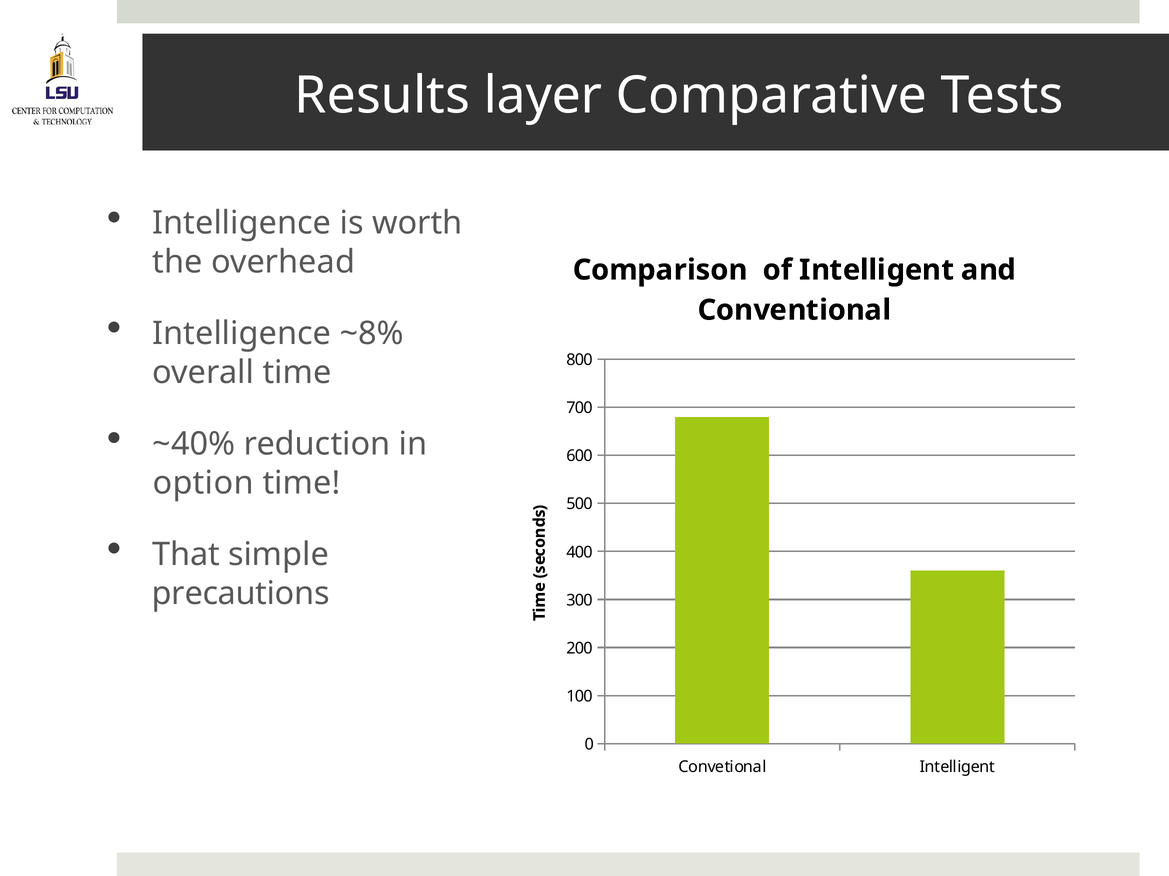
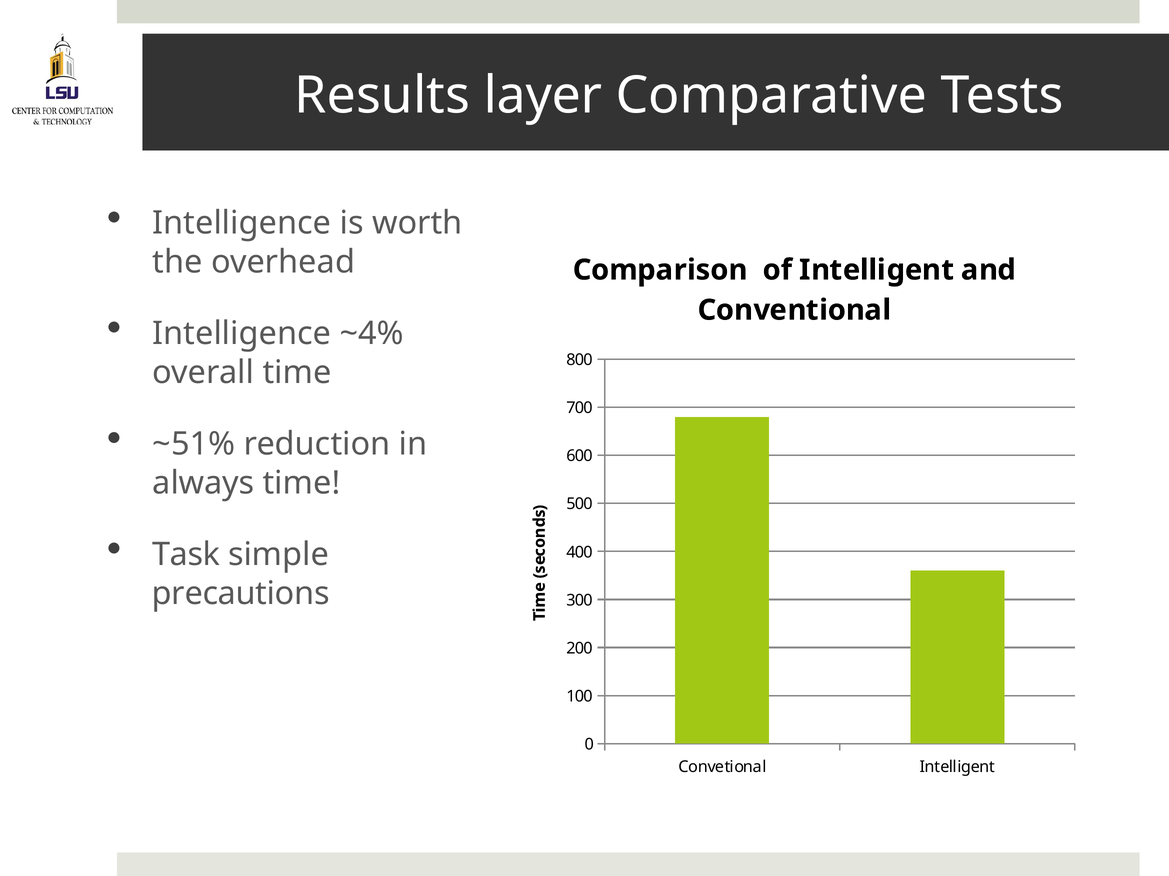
~8%: ~8% -> ~4%
~40%: ~40% -> ~51%
option: option -> always
That: That -> Task
